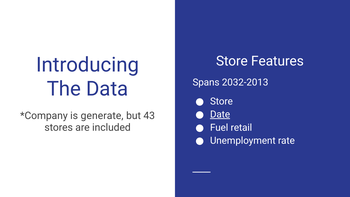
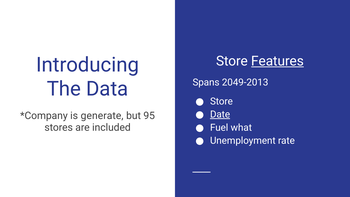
Features underline: none -> present
2032-2013: 2032-2013 -> 2049-2013
43: 43 -> 95
retail: retail -> what
